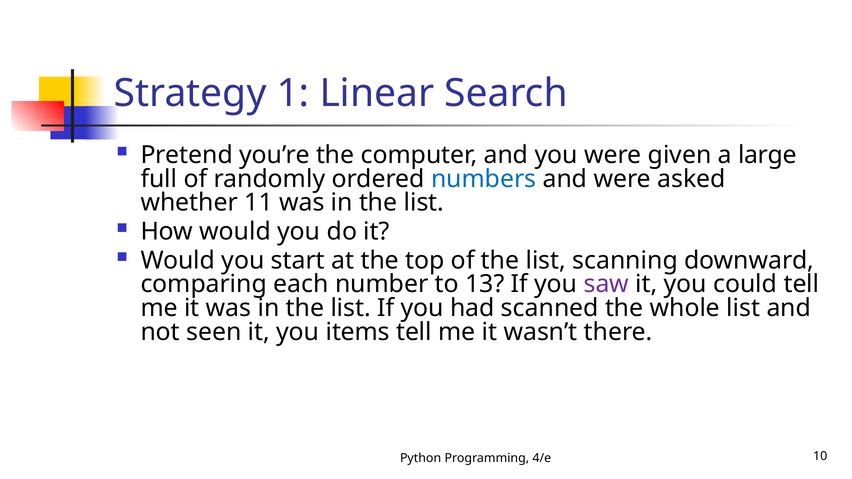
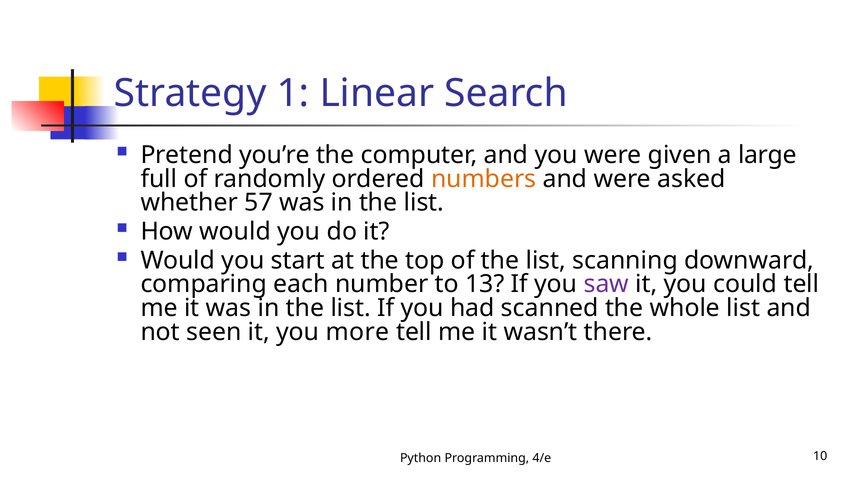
numbers colour: blue -> orange
11: 11 -> 57
items: items -> more
